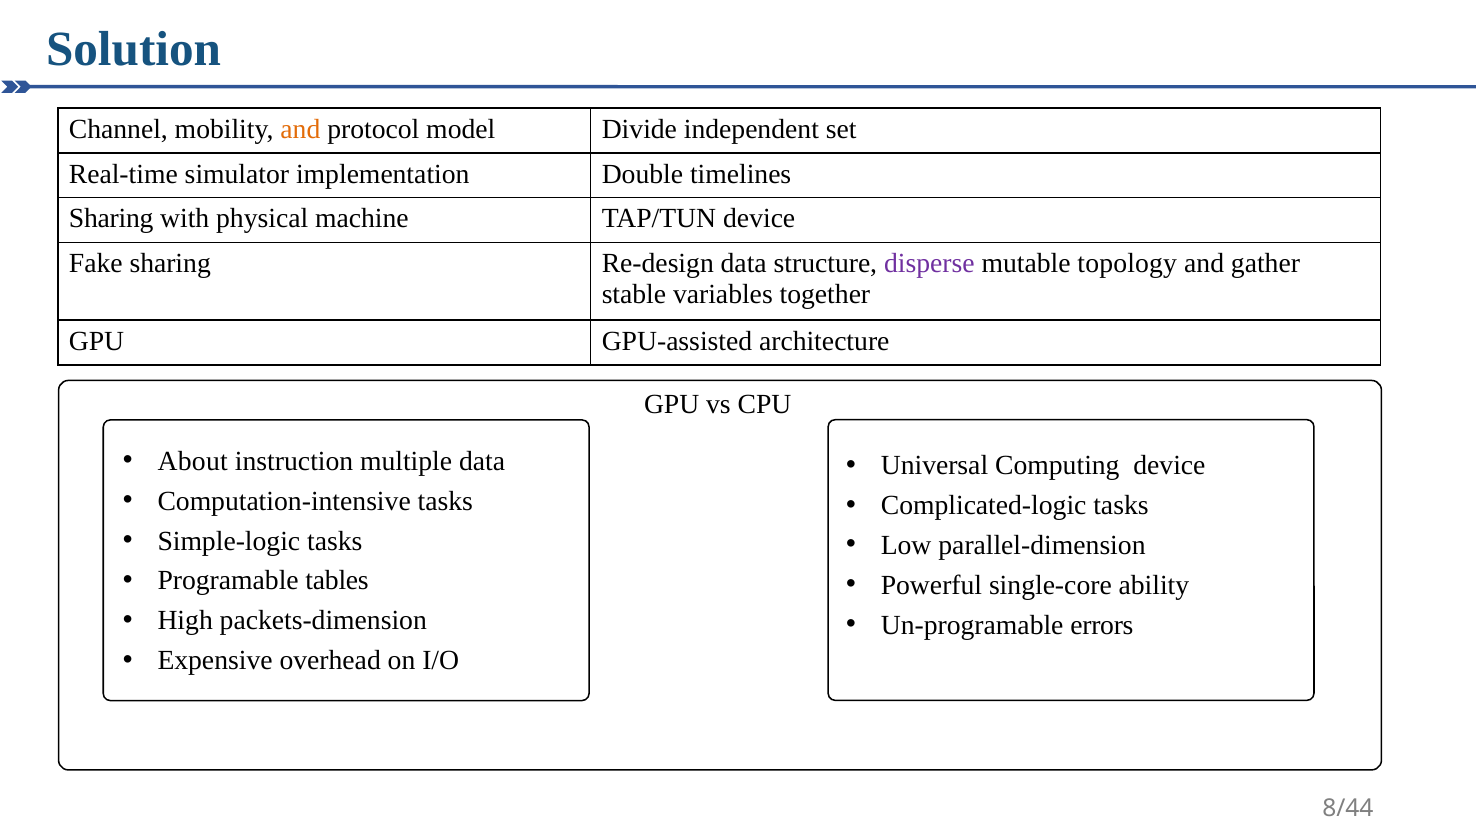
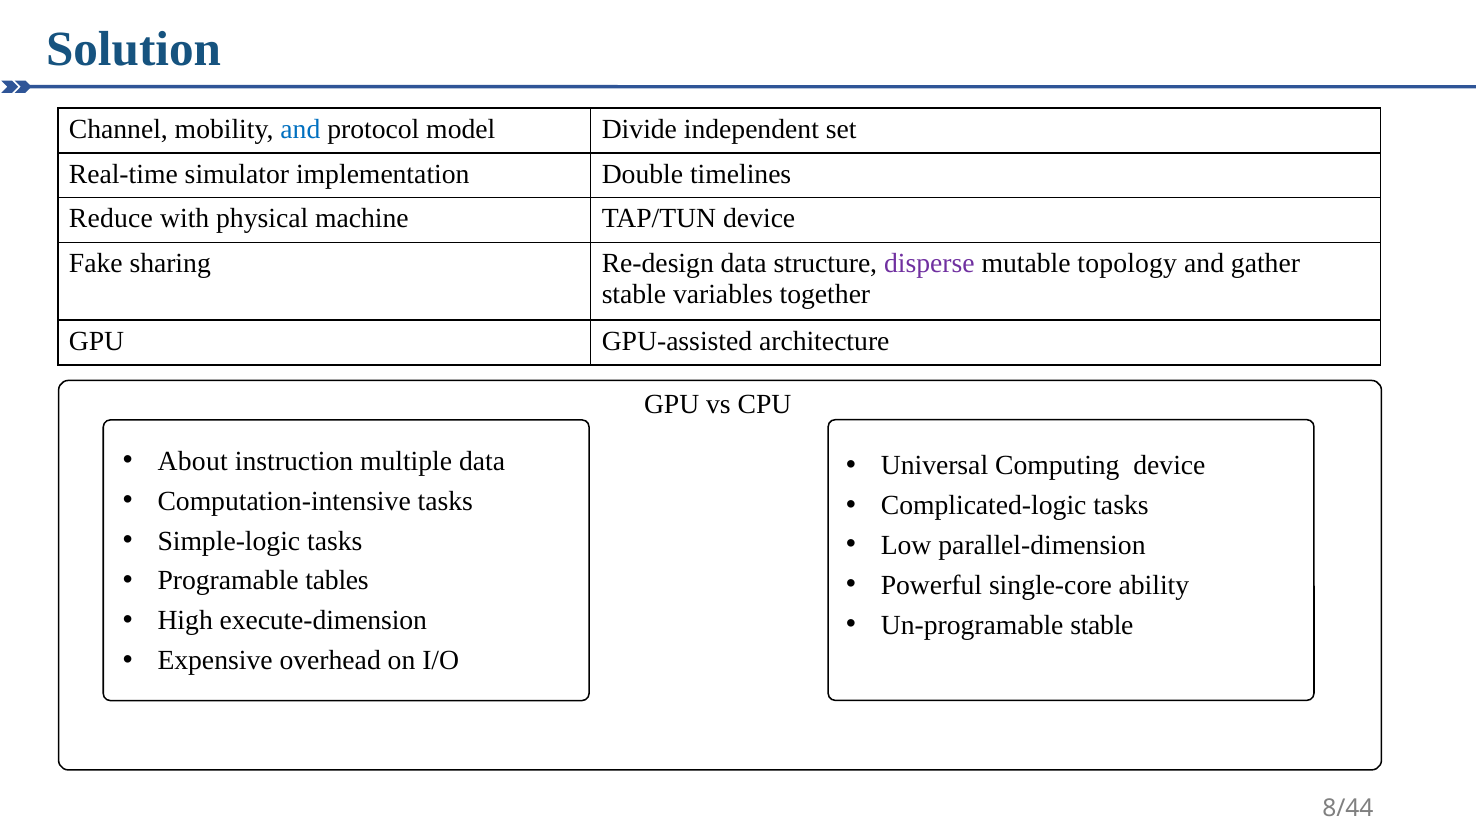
and at (300, 129) colour: orange -> blue
Sharing at (111, 219): Sharing -> Reduce
packets-dimension: packets-dimension -> execute-dimension
Un-programable errors: errors -> stable
